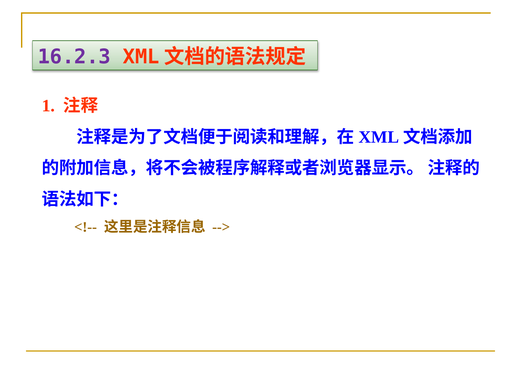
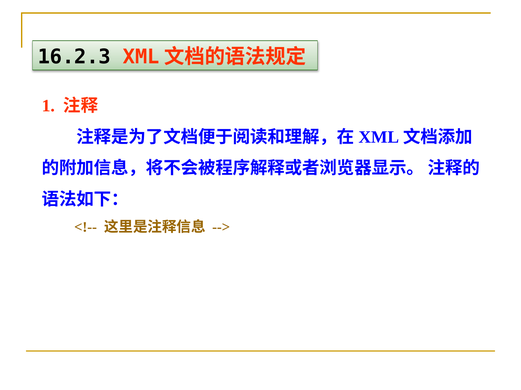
16.2.3 colour: purple -> black
